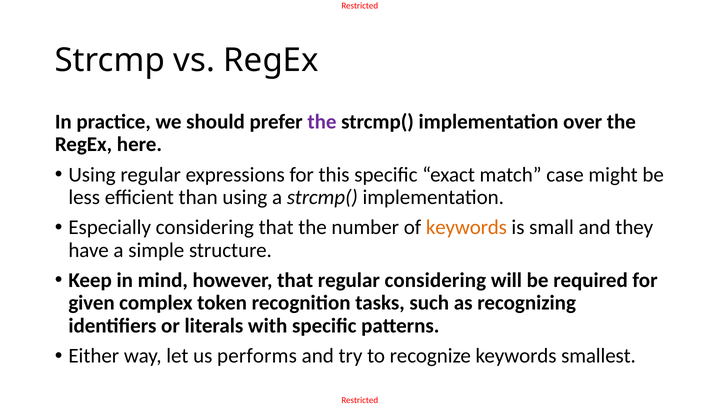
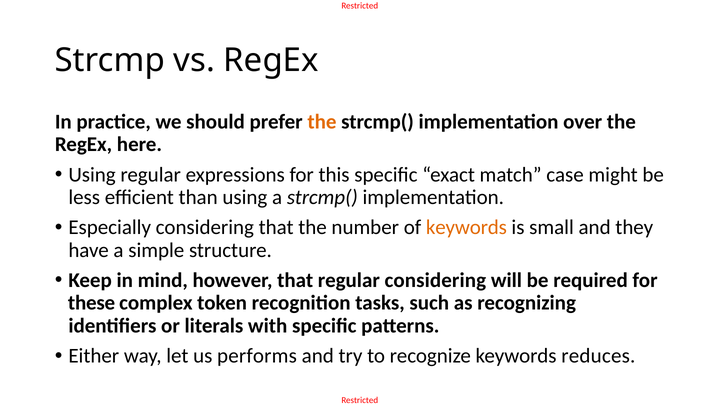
the at (322, 122) colour: purple -> orange
given: given -> these
smallest: smallest -> reduces
